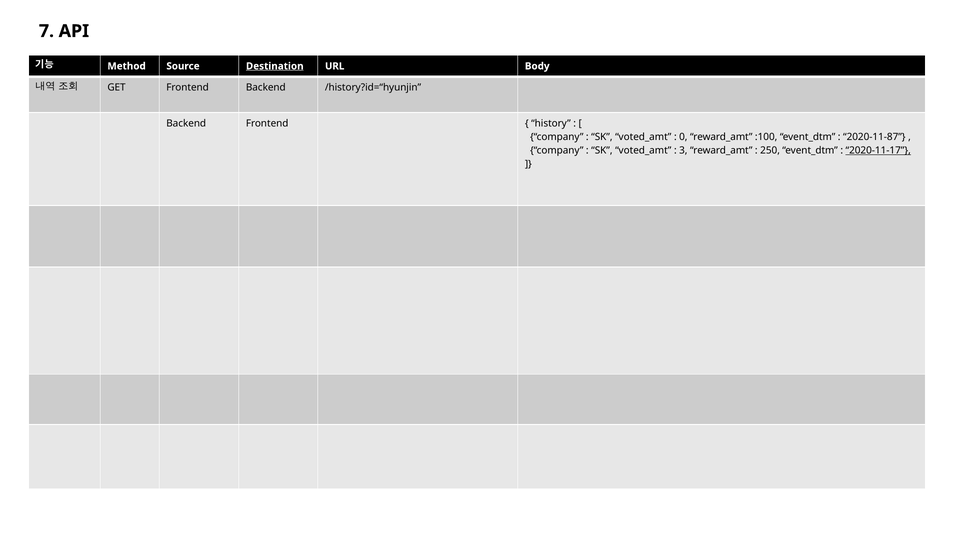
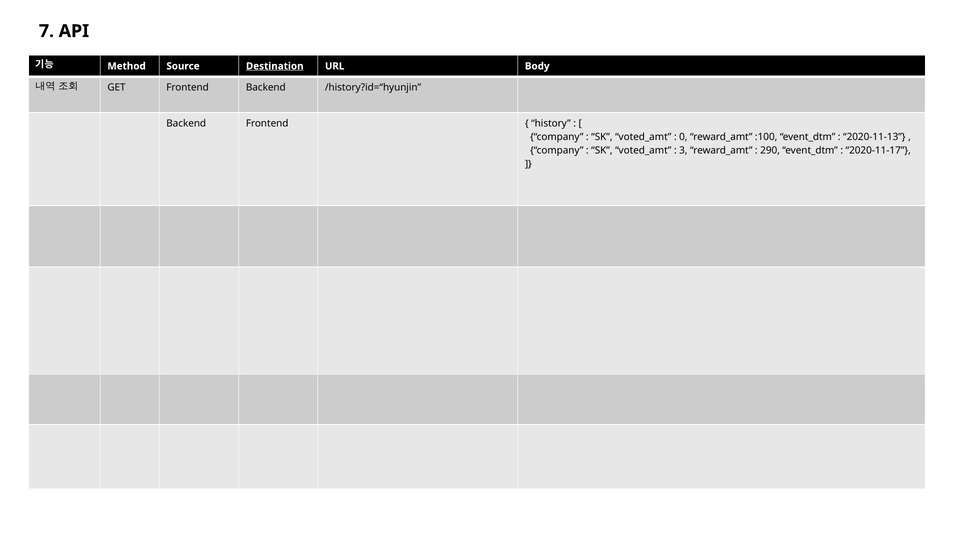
2020-11-87: 2020-11-87 -> 2020-11-13
250: 250 -> 290
2020-11-17 underline: present -> none
